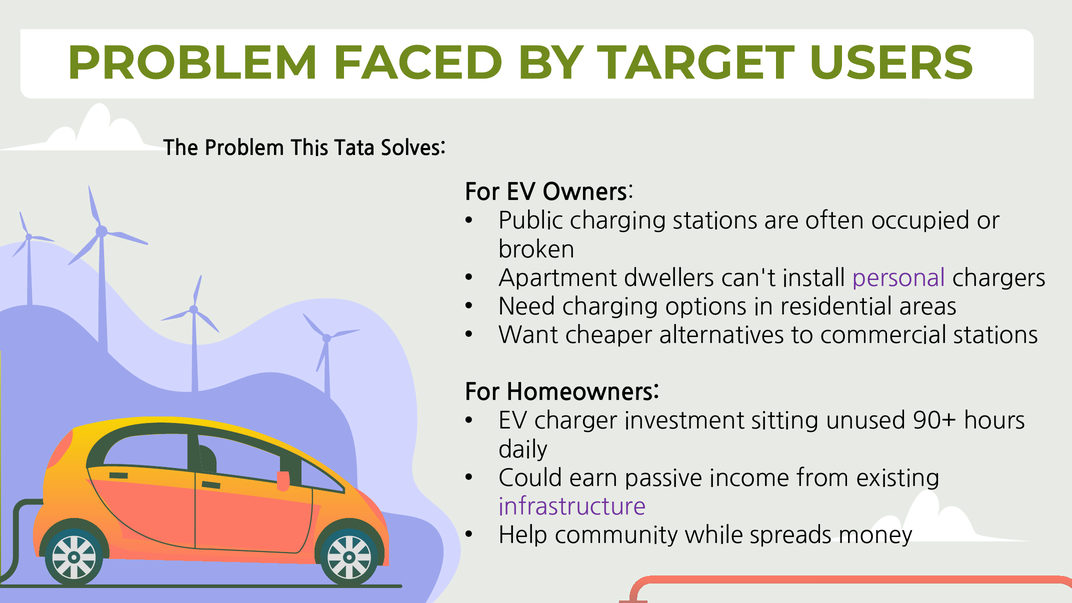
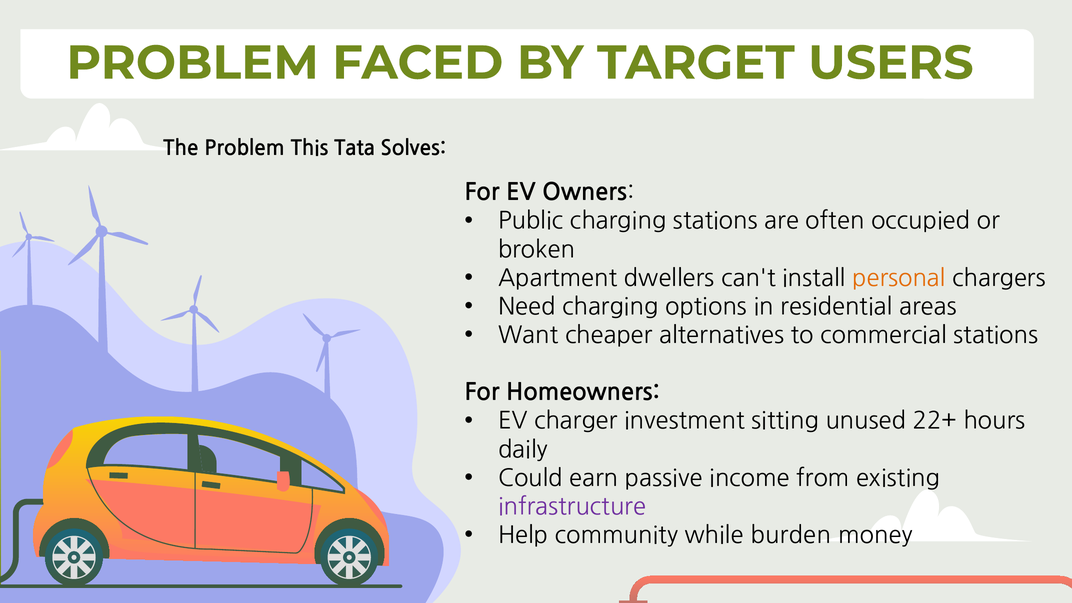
personal colour: purple -> orange
90+: 90+ -> 22+
spreads: spreads -> burden
